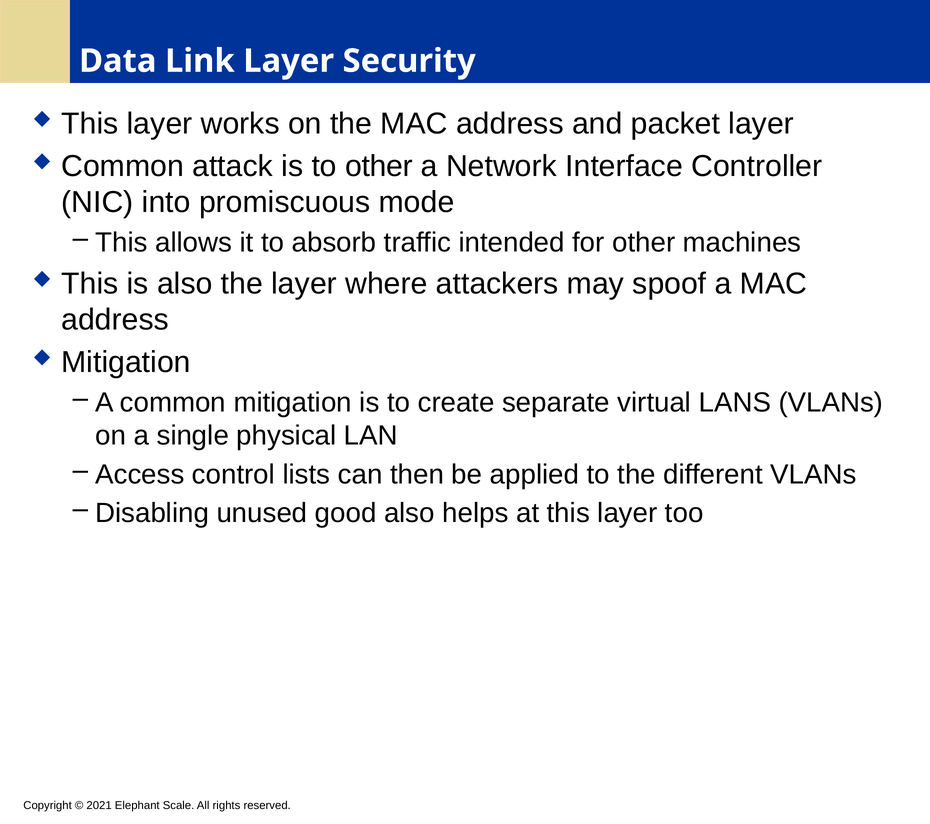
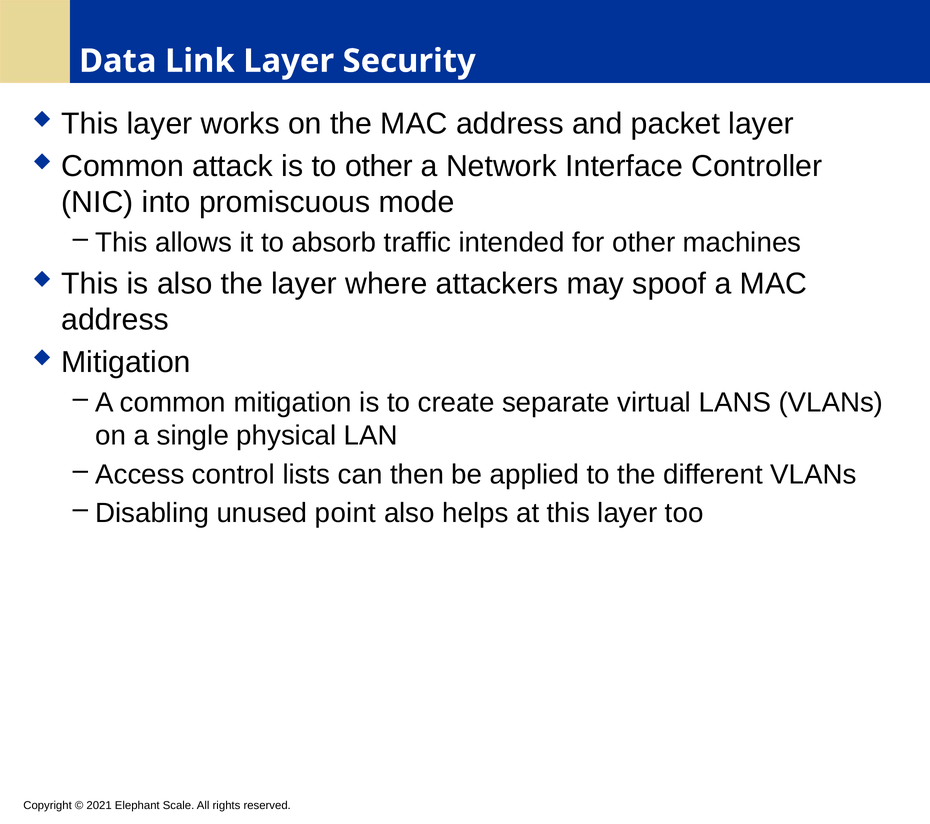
good: good -> point
